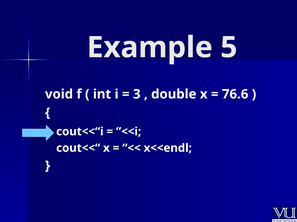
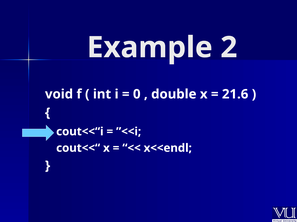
5: 5 -> 2
3: 3 -> 0
76.6: 76.6 -> 21.6
